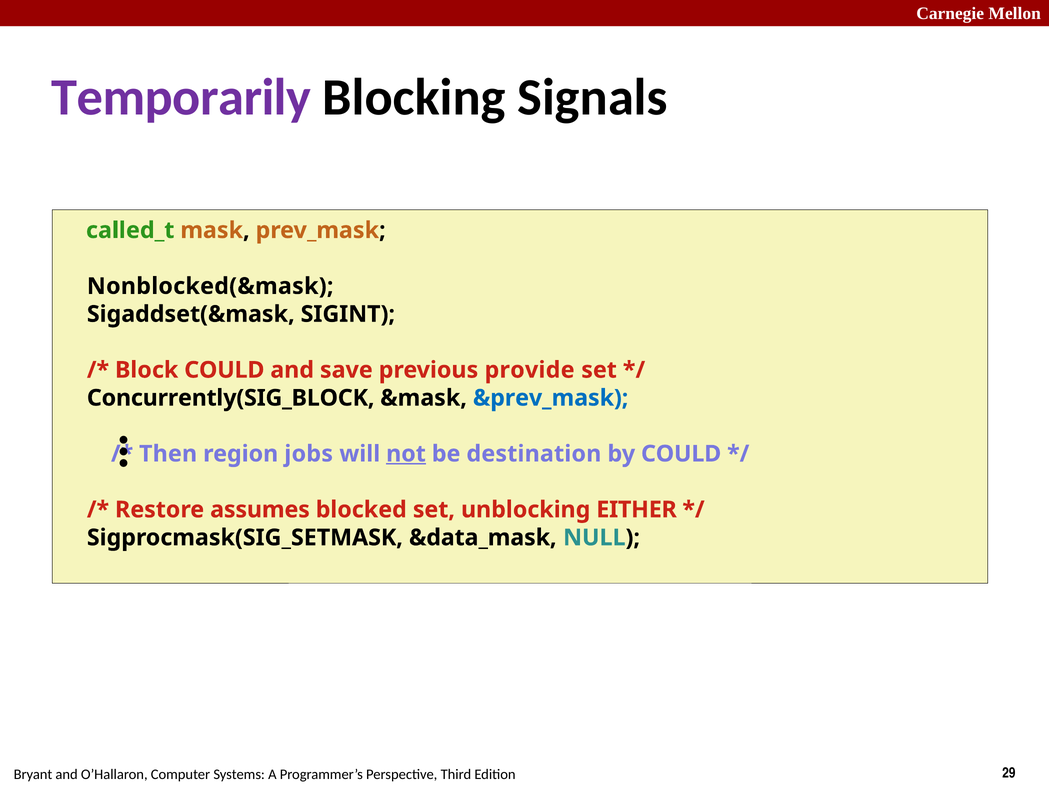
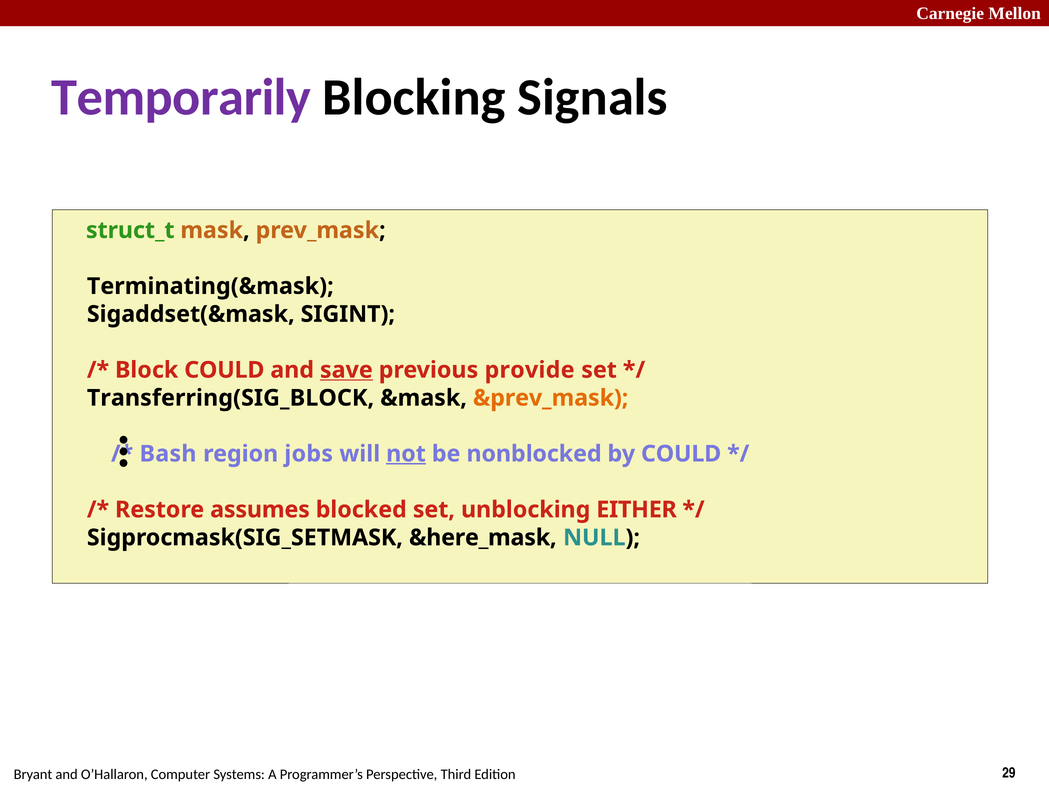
called_t: called_t -> struct_t
Nonblocked(&mask: Nonblocked(&mask -> Terminating(&mask
save underline: none -> present
Concurrently(SIG_BLOCK: Concurrently(SIG_BLOCK -> Transferring(SIG_BLOCK
&prev_mask colour: blue -> orange
Then: Then -> Bash
destination: destination -> nonblocked
&data_mask: &data_mask -> &here_mask
